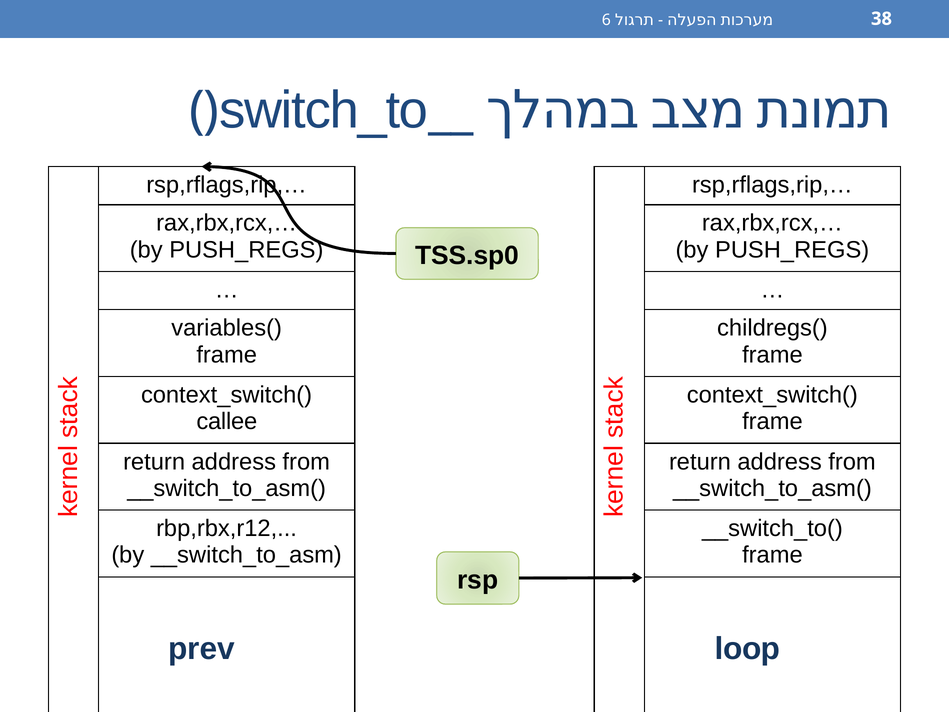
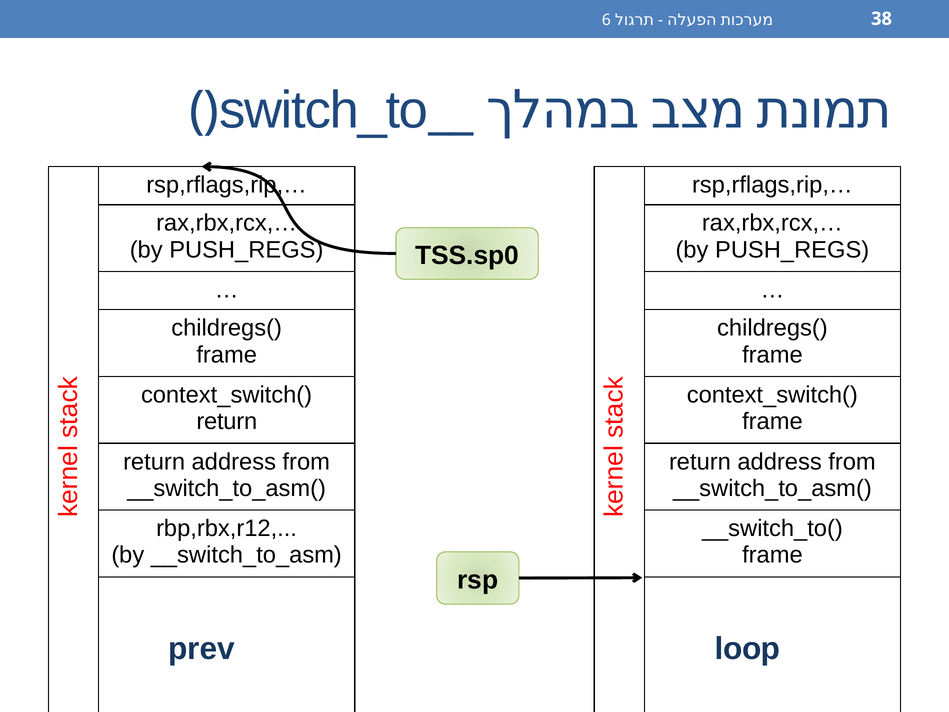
variables( at (227, 328): variables( -> childregs(
callee at (227, 421): callee -> return
